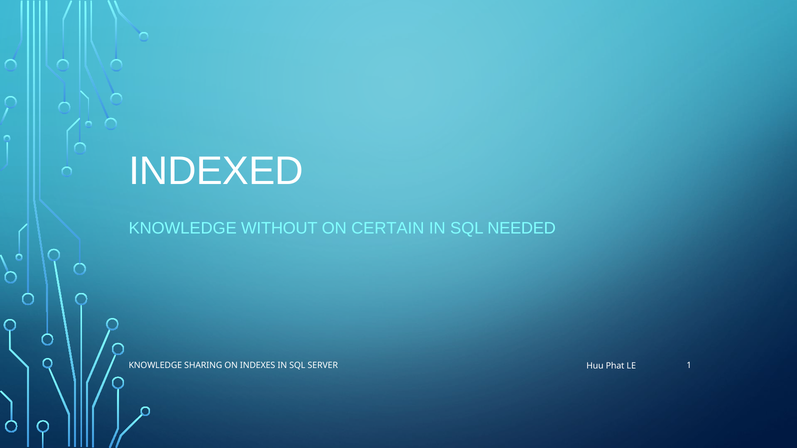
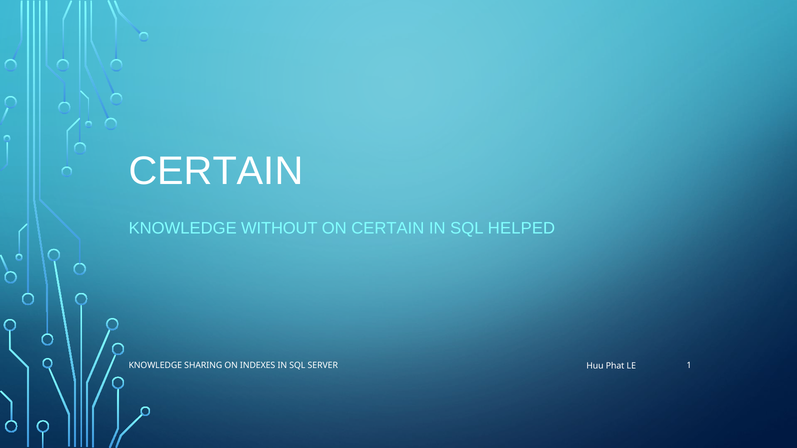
INDEXED at (216, 171): INDEXED -> CERTAIN
NEEDED: NEEDED -> HELPED
